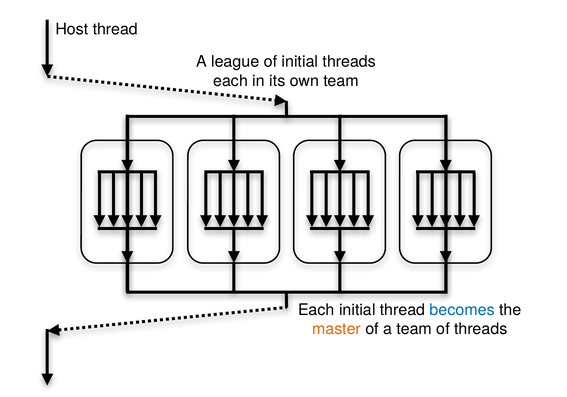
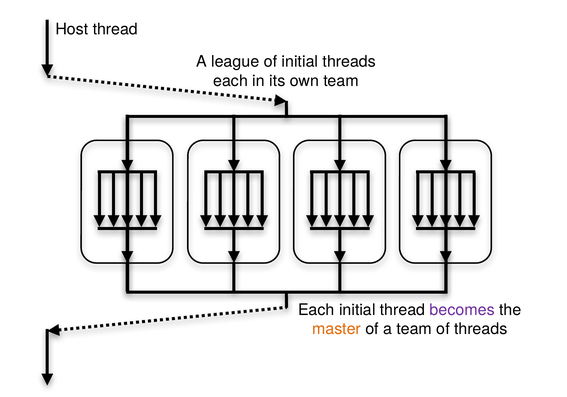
becomes colour: blue -> purple
